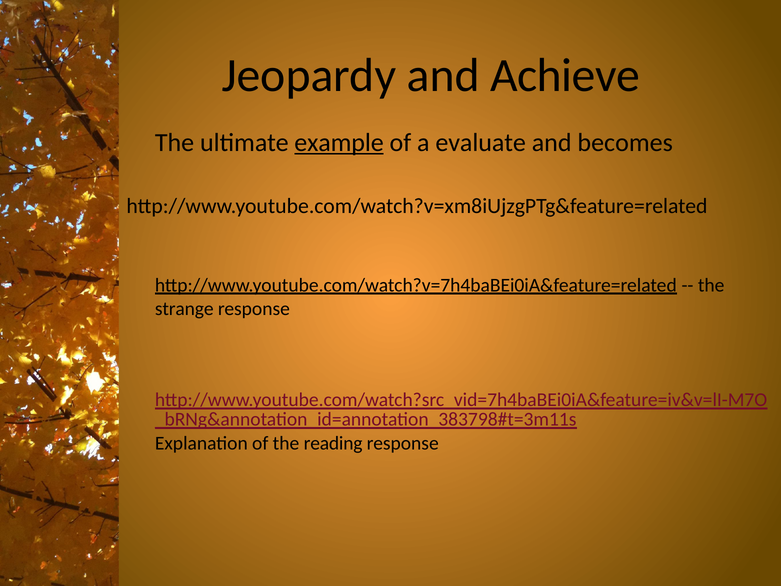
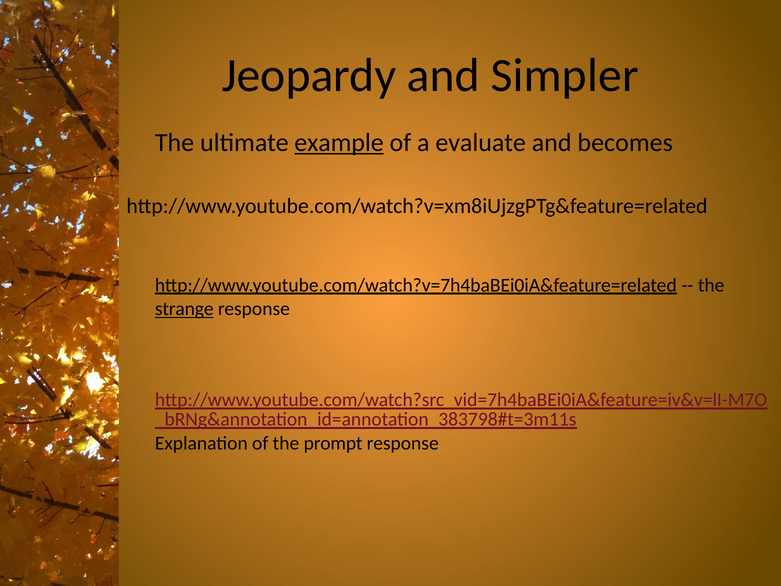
Achieve: Achieve -> Simpler
strange underline: none -> present
reading: reading -> prompt
